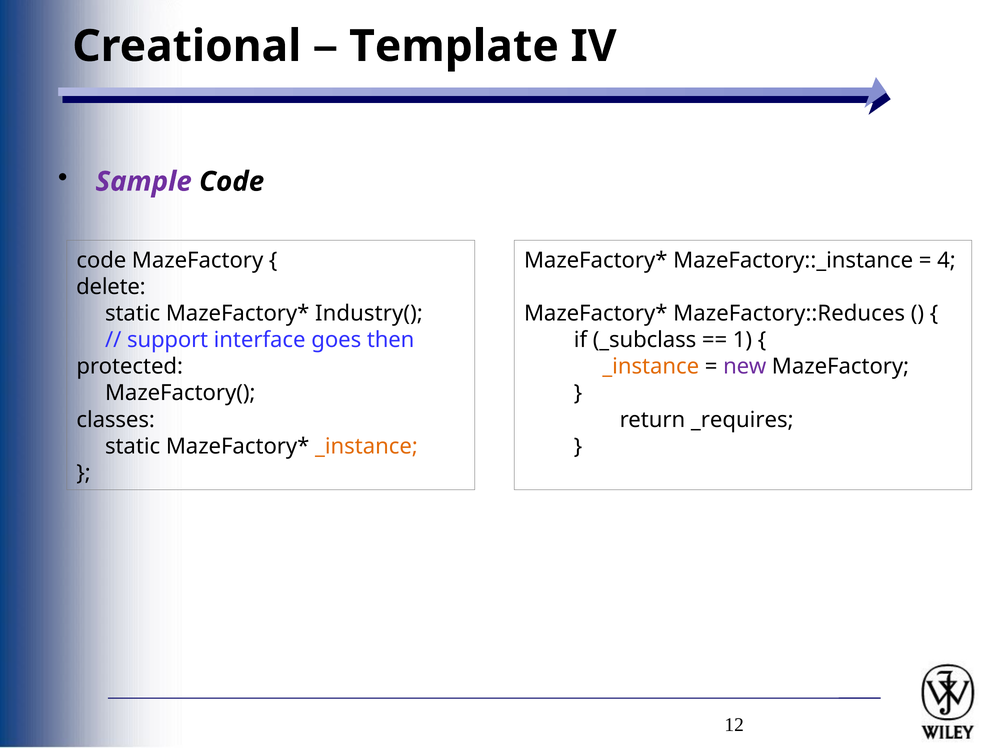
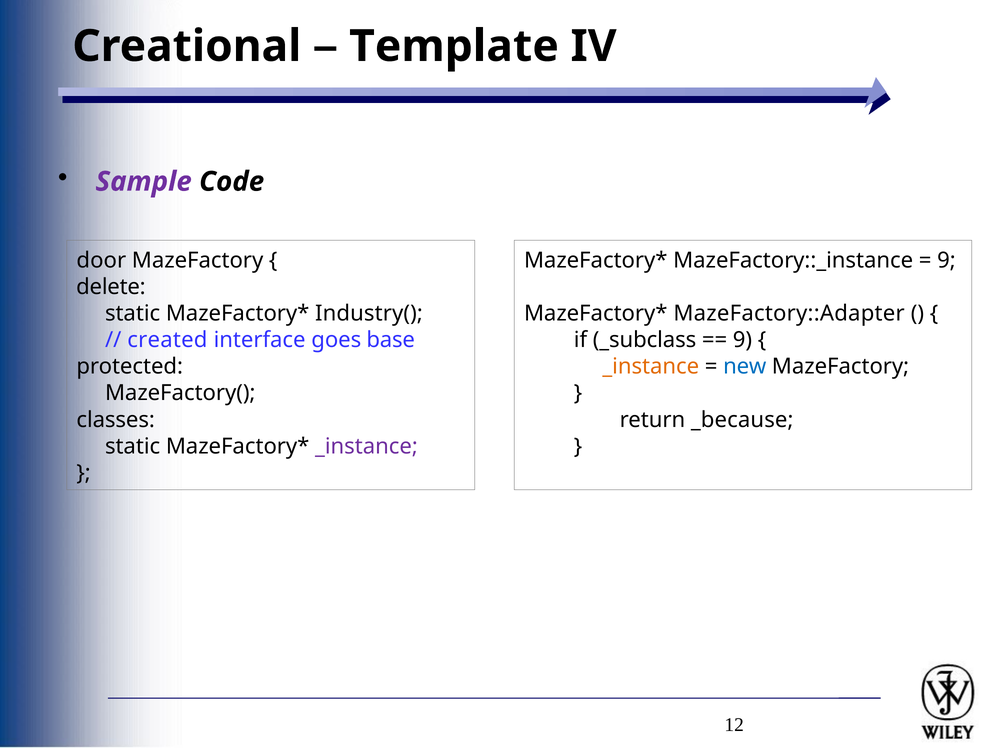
code at (101, 260): code -> door
4 at (946, 260): 4 -> 9
MazeFactory::Reduces: MazeFactory::Reduces -> MazeFactory::Adapter
support: support -> created
then: then -> base
1 at (742, 340): 1 -> 9
new colour: purple -> blue
_requires: _requires -> _because
_instance at (366, 446) colour: orange -> purple
